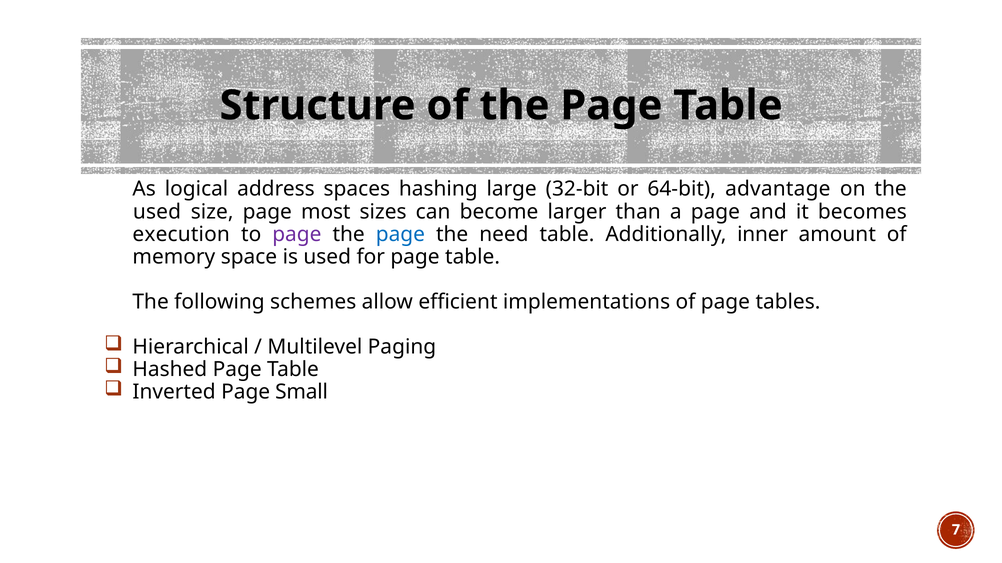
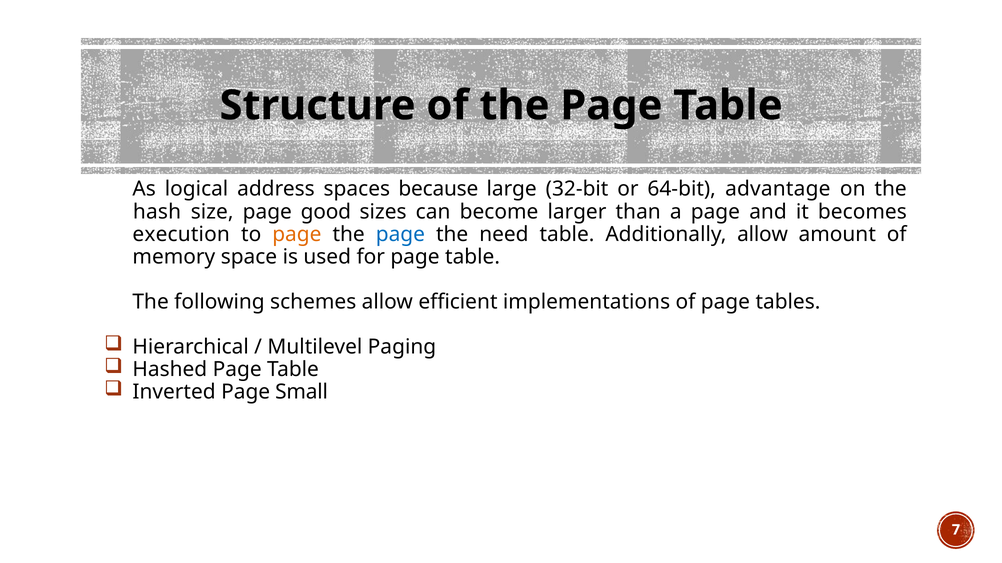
hashing: hashing -> because
used at (157, 212): used -> hash
most: most -> good
page at (297, 234) colour: purple -> orange
Additionally inner: inner -> allow
